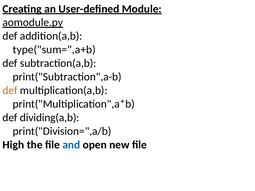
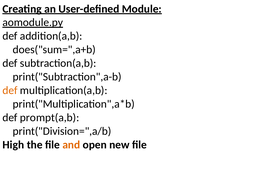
type("sum=",a+b: type("sum=",a+b -> does("sum=",a+b
dividing(a,b: dividing(a,b -> prompt(a,b
and colour: blue -> orange
